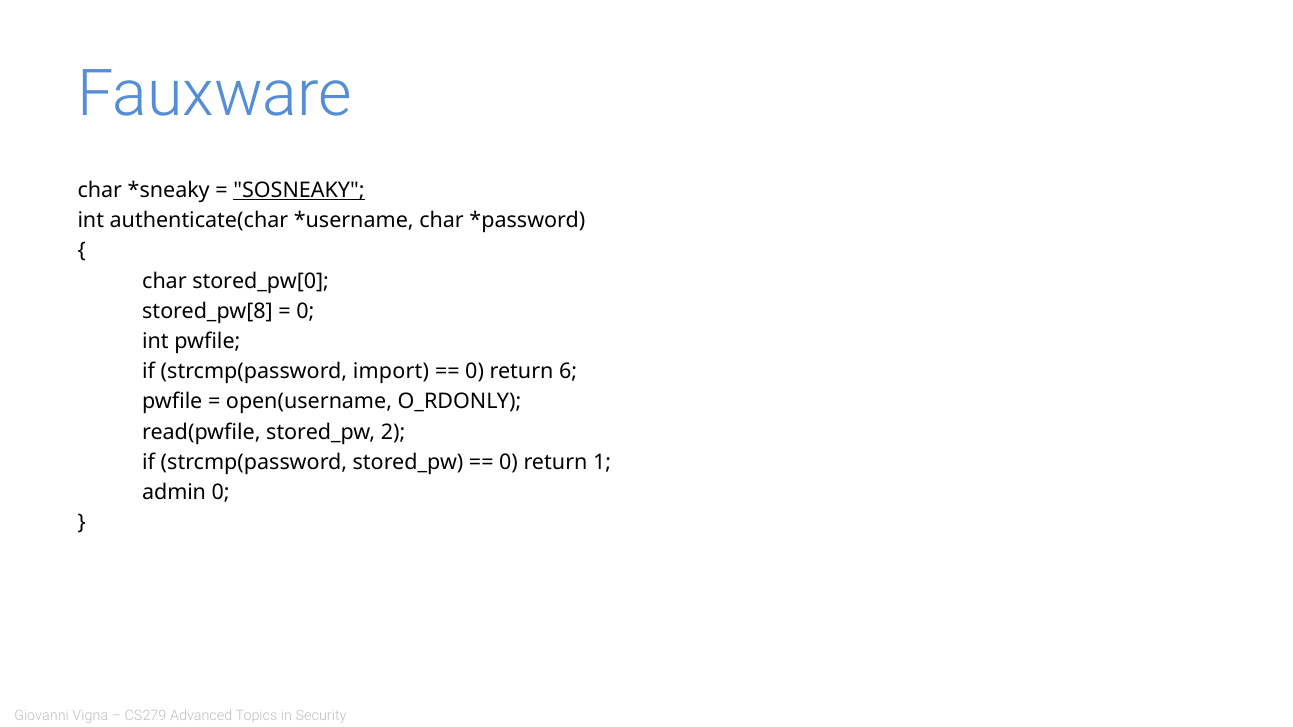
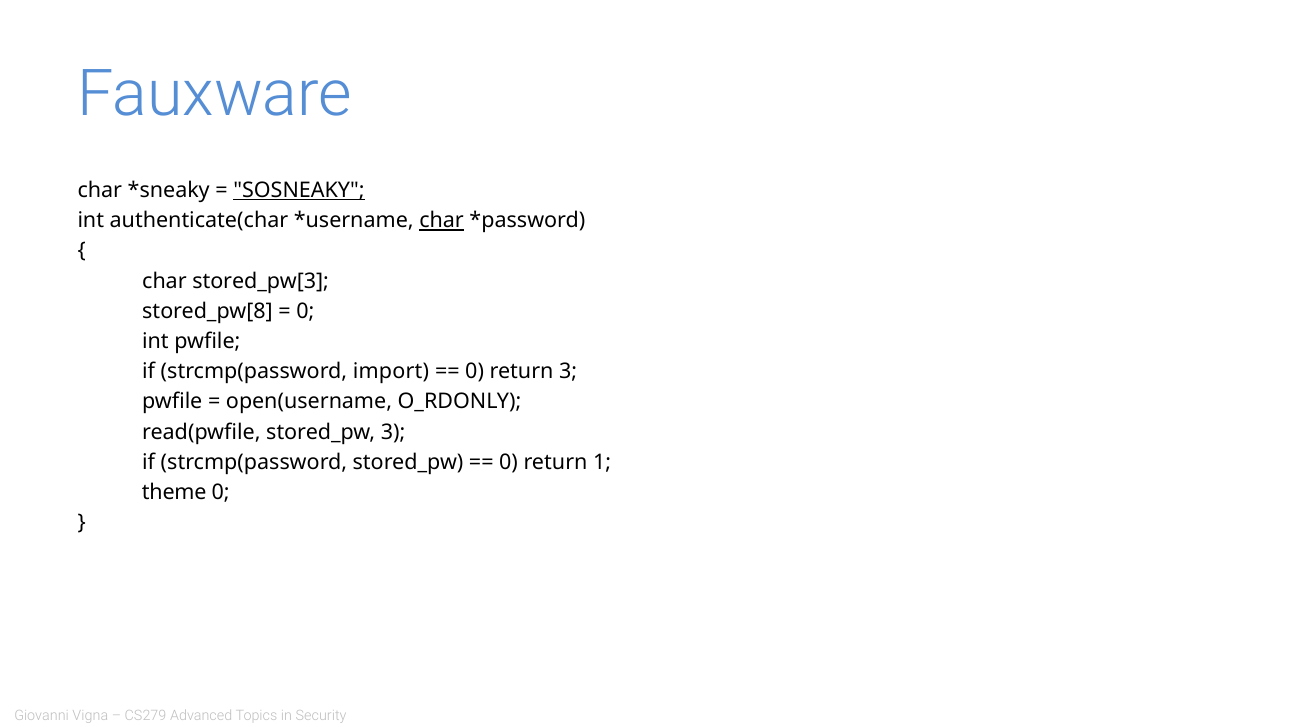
char at (442, 221) underline: none -> present
stored_pw[0: stored_pw[0 -> stored_pw[3
return 6: 6 -> 3
stored_pw 2: 2 -> 3
admin: admin -> theme
